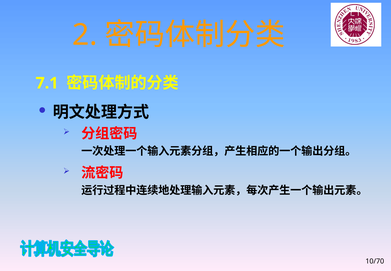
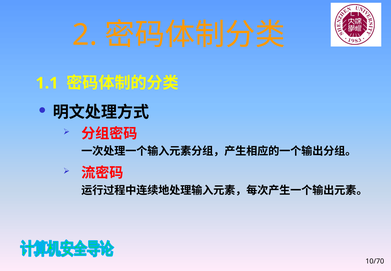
7.1: 7.1 -> 1.1
